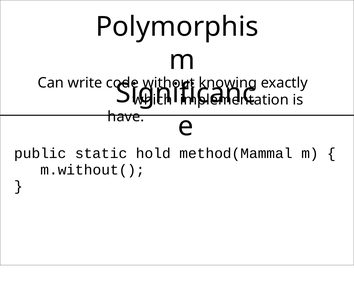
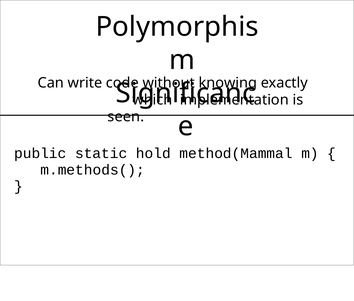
have: have -> seen
m.without(: m.without( -> m.methods(
